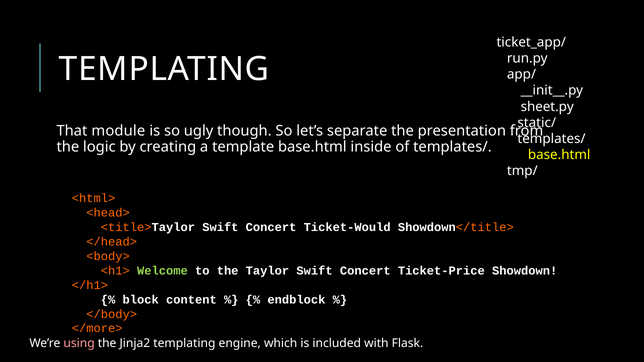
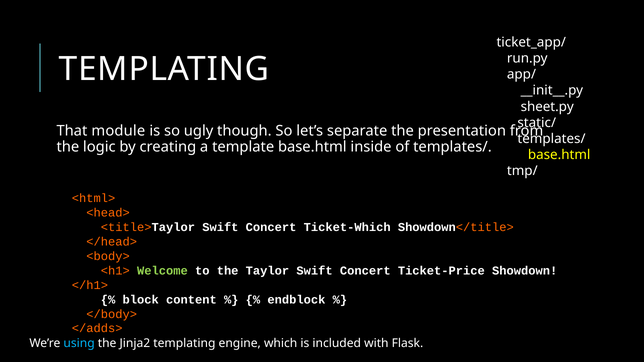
Ticket-Would: Ticket-Would -> Ticket-Which
</more>: </more> -> </adds>
using colour: pink -> light blue
